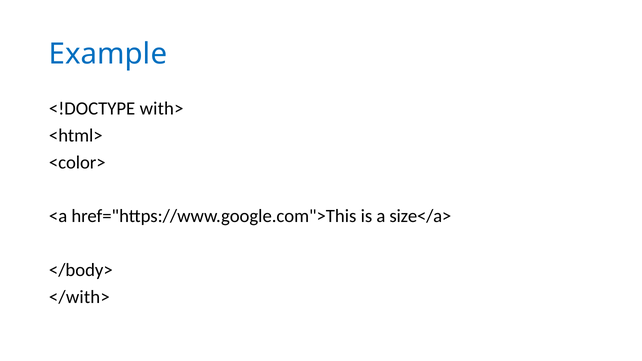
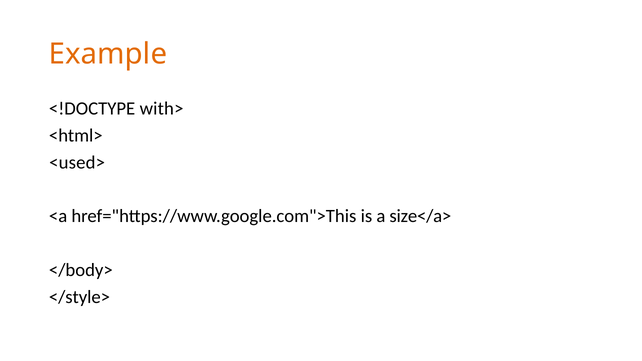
Example colour: blue -> orange
<color>: <color> -> <used>
</with>: </with> -> </style>
